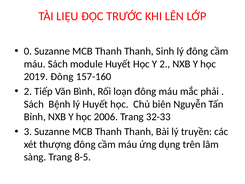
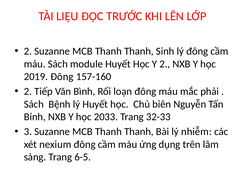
0 at (28, 51): 0 -> 2
2006: 2006 -> 2033
truyền: truyền -> nhiễm
thượng: thượng -> nexium
8-5: 8-5 -> 6-5
